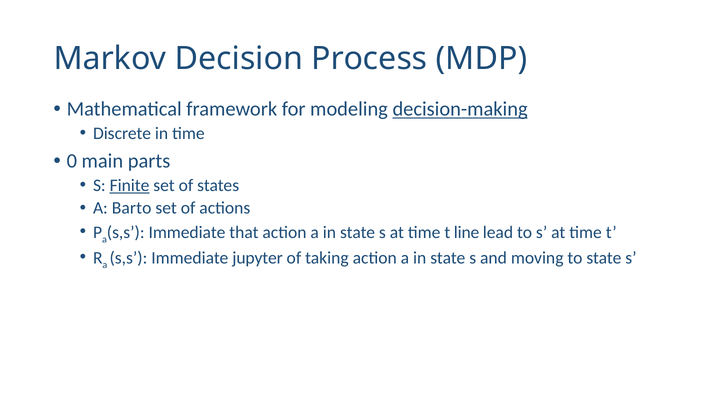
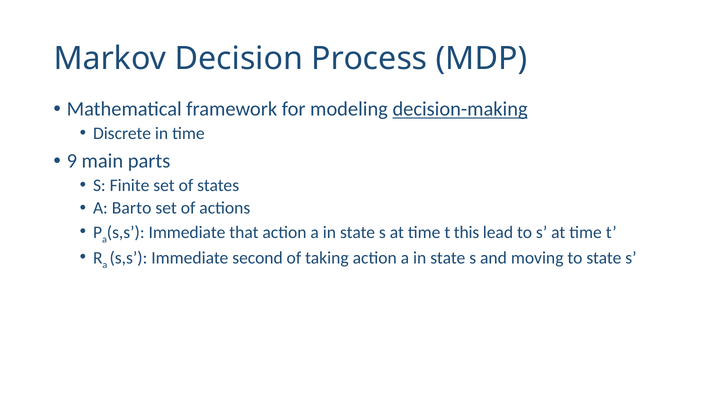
0: 0 -> 9
Finite underline: present -> none
line: line -> this
jupyter: jupyter -> second
